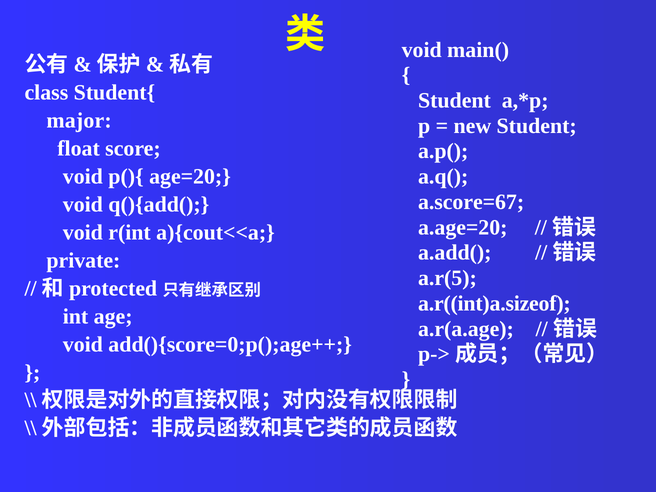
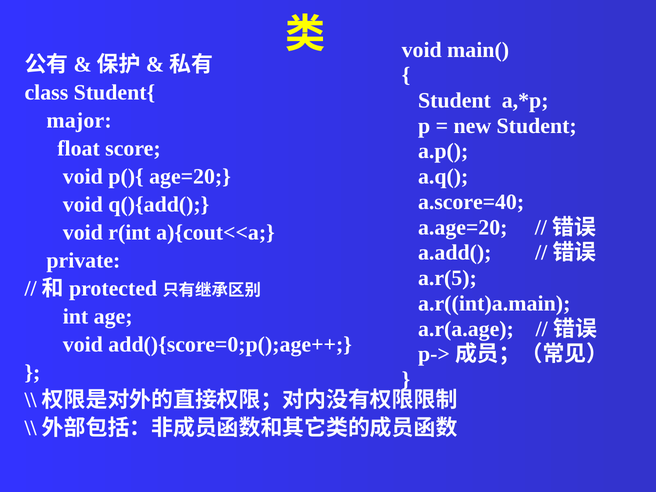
a.score=67: a.score=67 -> a.score=40
a.r((int)a.sizeof: a.r((int)a.sizeof -> a.r((int)a.main
